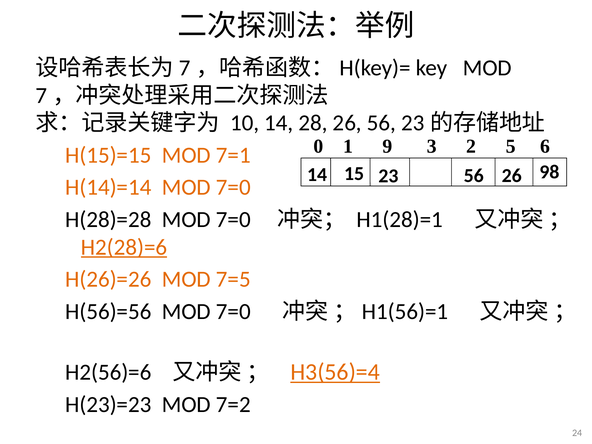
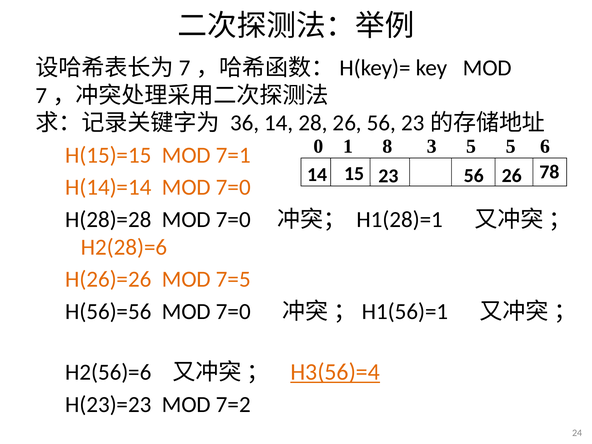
10: 10 -> 36
9: 9 -> 8
3 2: 2 -> 5
98: 98 -> 78
H2(28)=6 underline: present -> none
